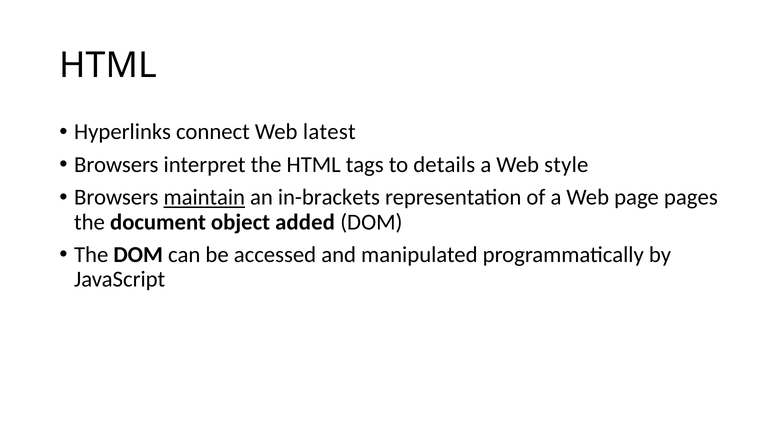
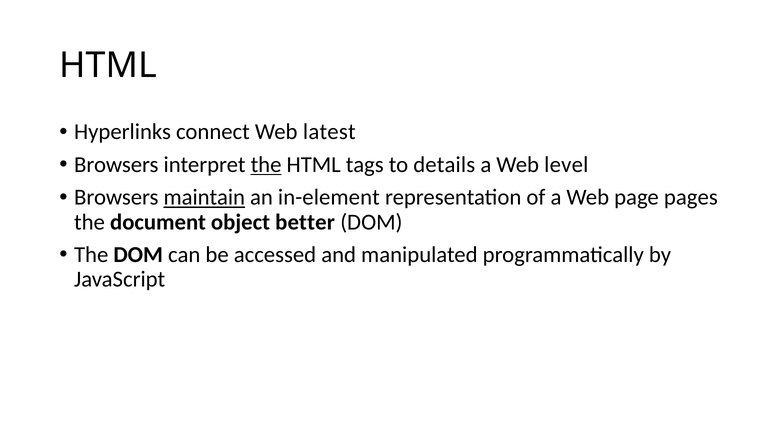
the at (266, 165) underline: none -> present
style: style -> level
in-brackets: in-brackets -> in-element
added: added -> better
